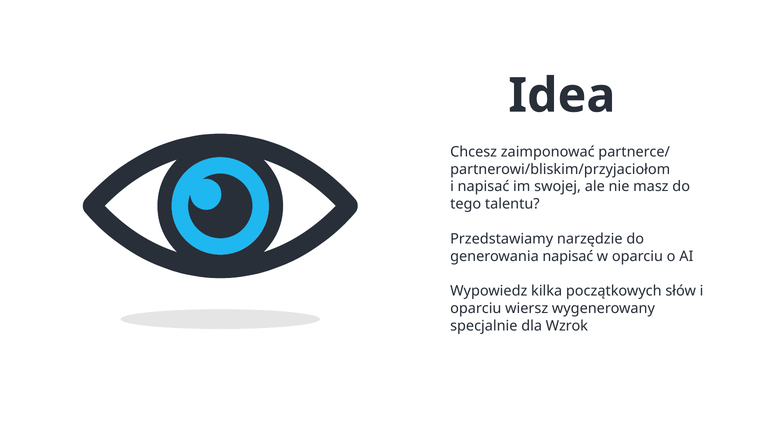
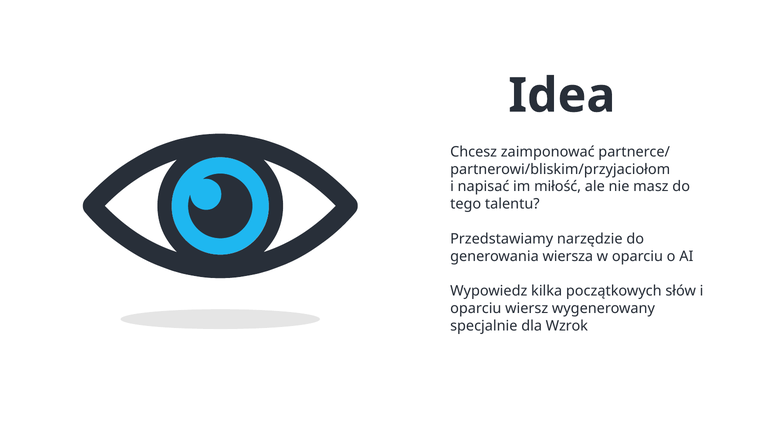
swojej: swojej -> miłość
generowania napisać: napisać -> wiersza
